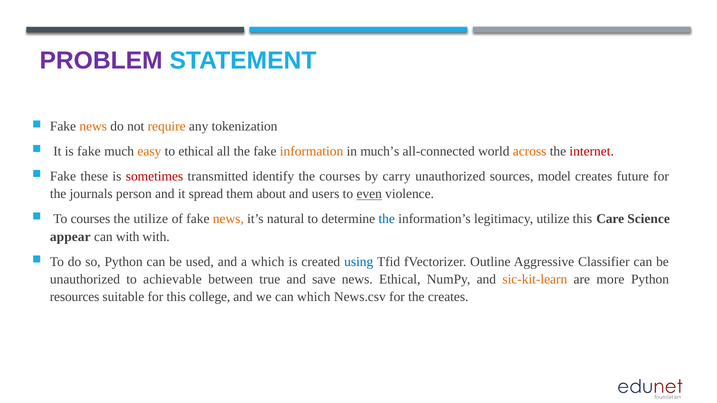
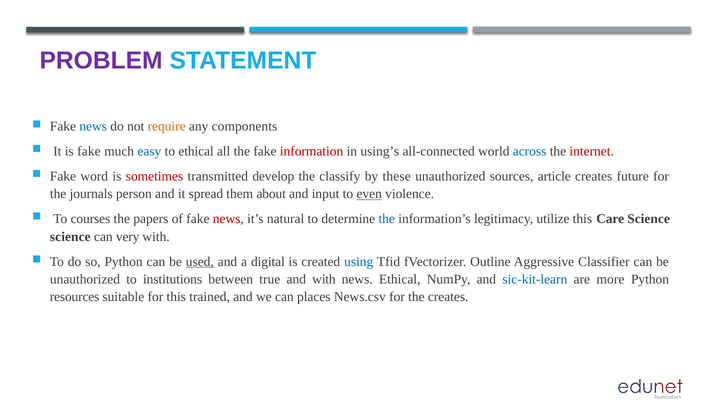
news at (93, 127) colour: orange -> blue
tokenization: tokenization -> components
easy colour: orange -> blue
information colour: orange -> red
much’s: much’s -> using’s
across colour: orange -> blue
these: these -> word
identify: identify -> develop
the courses: courses -> classify
carry: carry -> these
model: model -> article
users: users -> input
the utilize: utilize -> papers
news at (228, 219) colour: orange -> red
appear at (70, 237): appear -> science
can with: with -> very
used underline: none -> present
a which: which -> digital
achievable: achievable -> institutions
and save: save -> with
sic-kit-learn colour: orange -> blue
college: college -> trained
can which: which -> places
